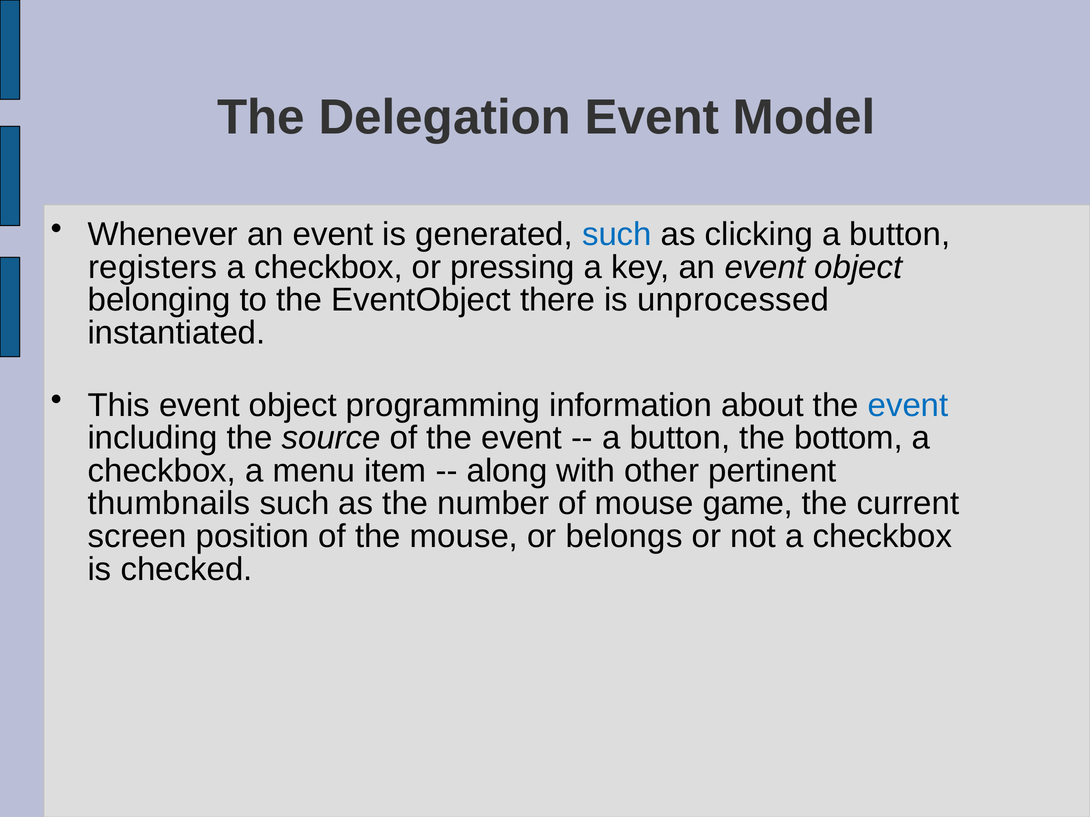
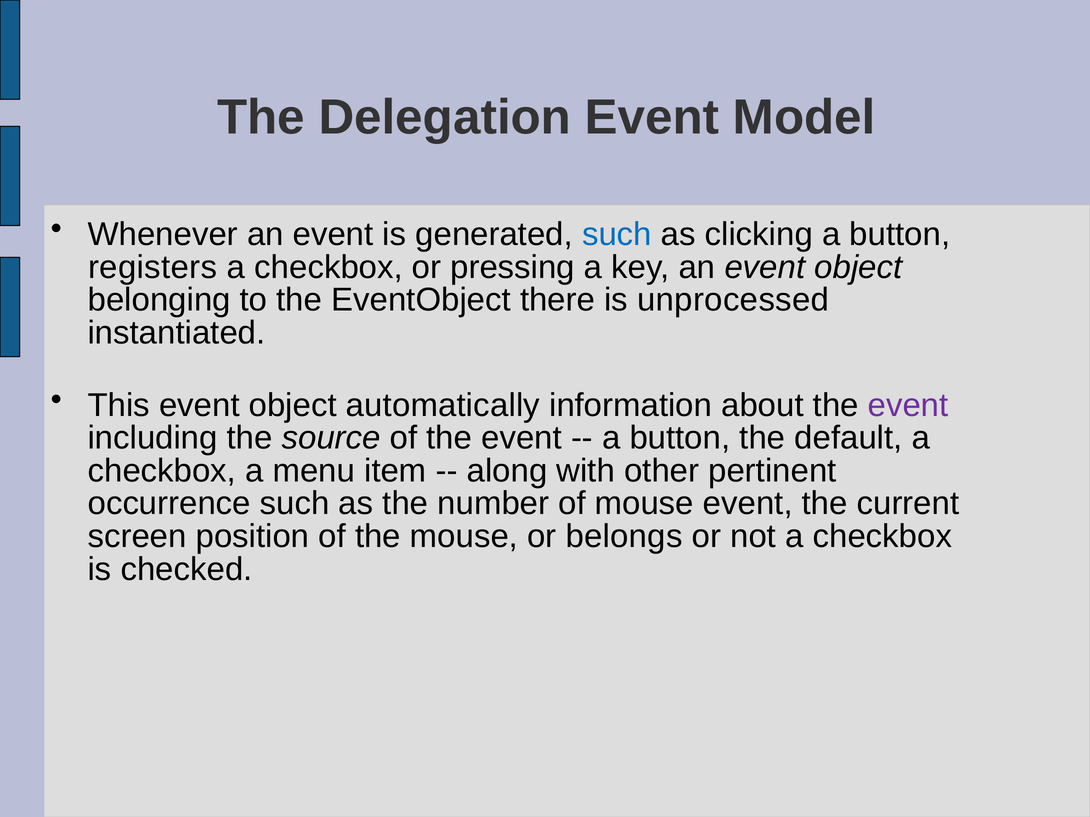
programming: programming -> automatically
event at (908, 405) colour: blue -> purple
bottom: bottom -> default
thumbnails: thumbnails -> occurrence
mouse game: game -> event
